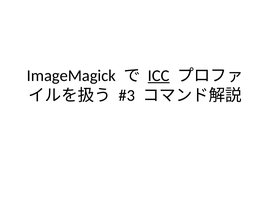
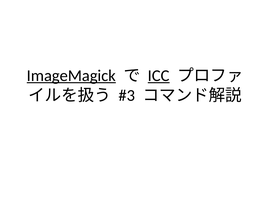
ImageMagick underline: none -> present
